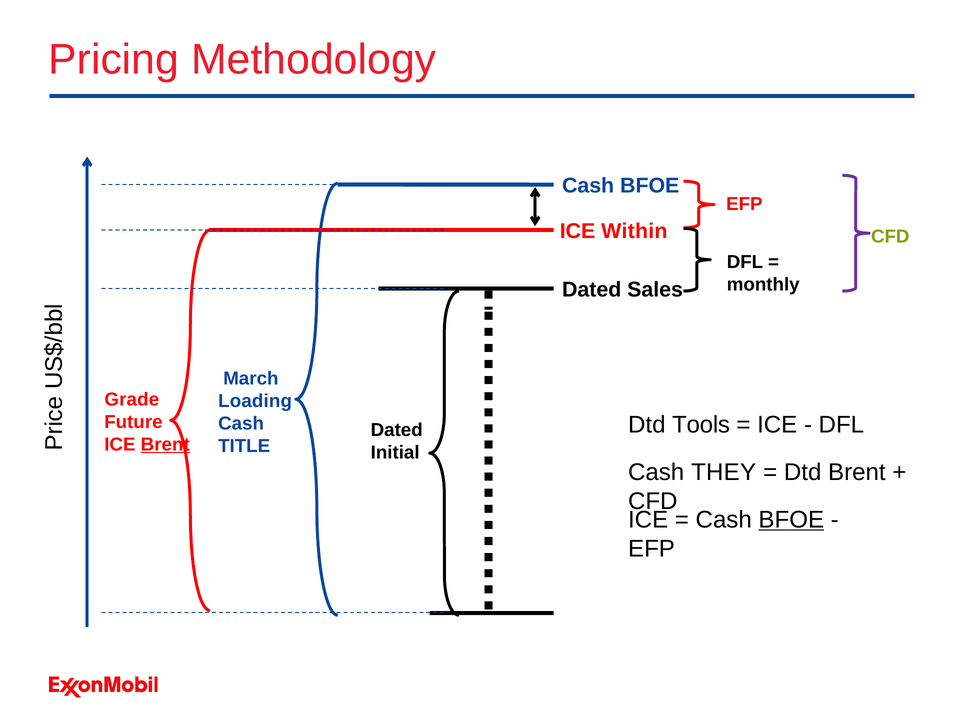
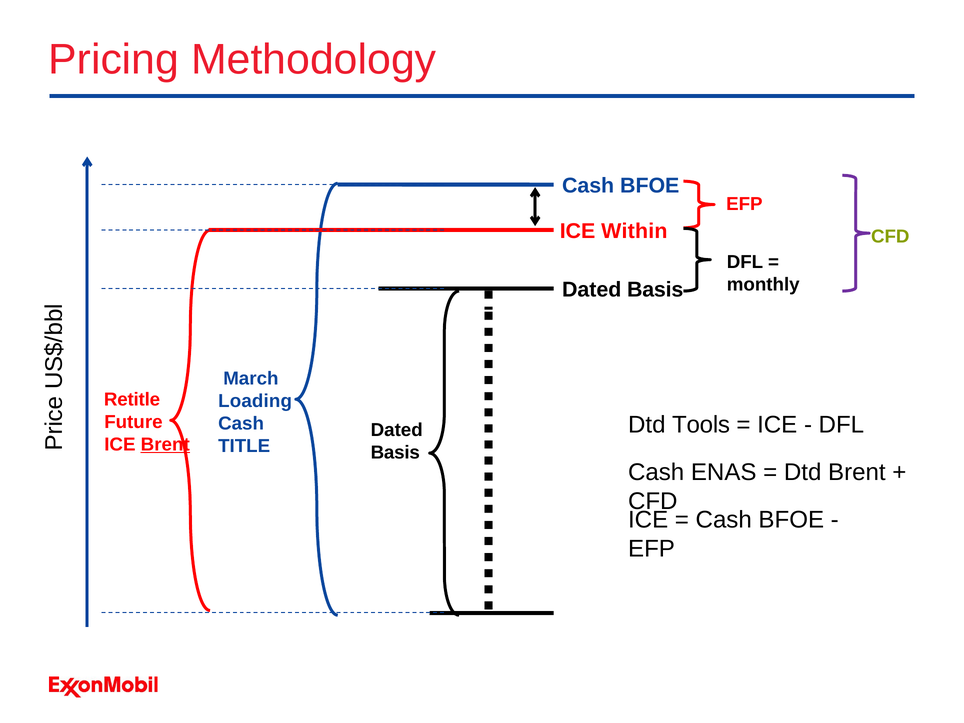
Sales at (655, 290): Sales -> Basis
Grade: Grade -> Retitle
Initial at (395, 452): Initial -> Basis
THEY: THEY -> ENAS
BFOE at (791, 520) underline: present -> none
